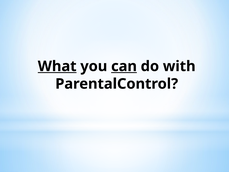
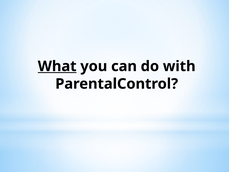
can underline: present -> none
